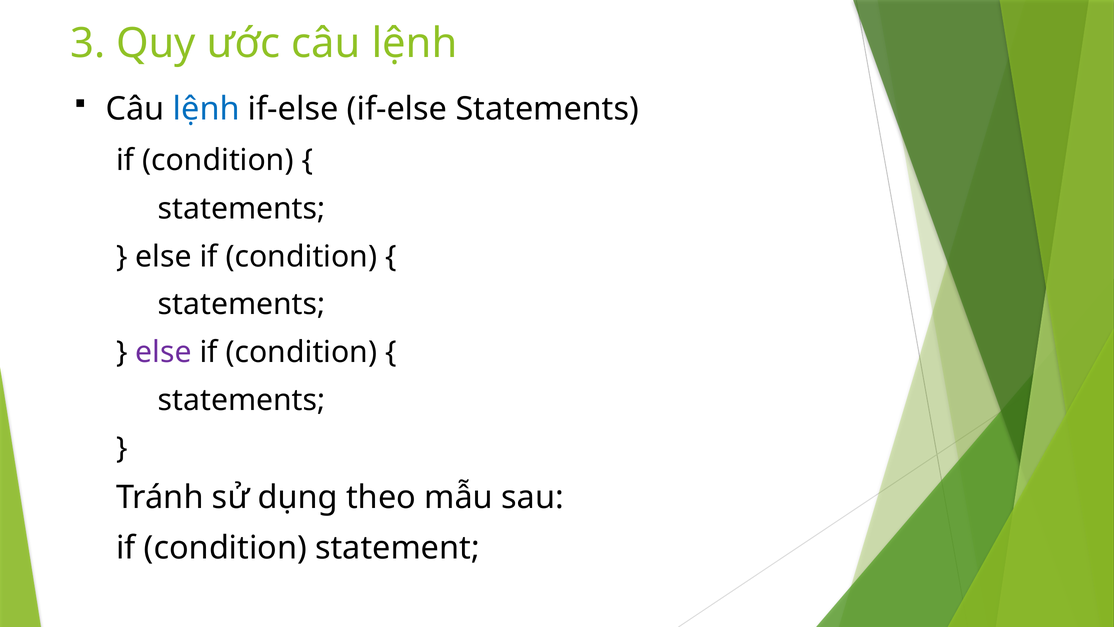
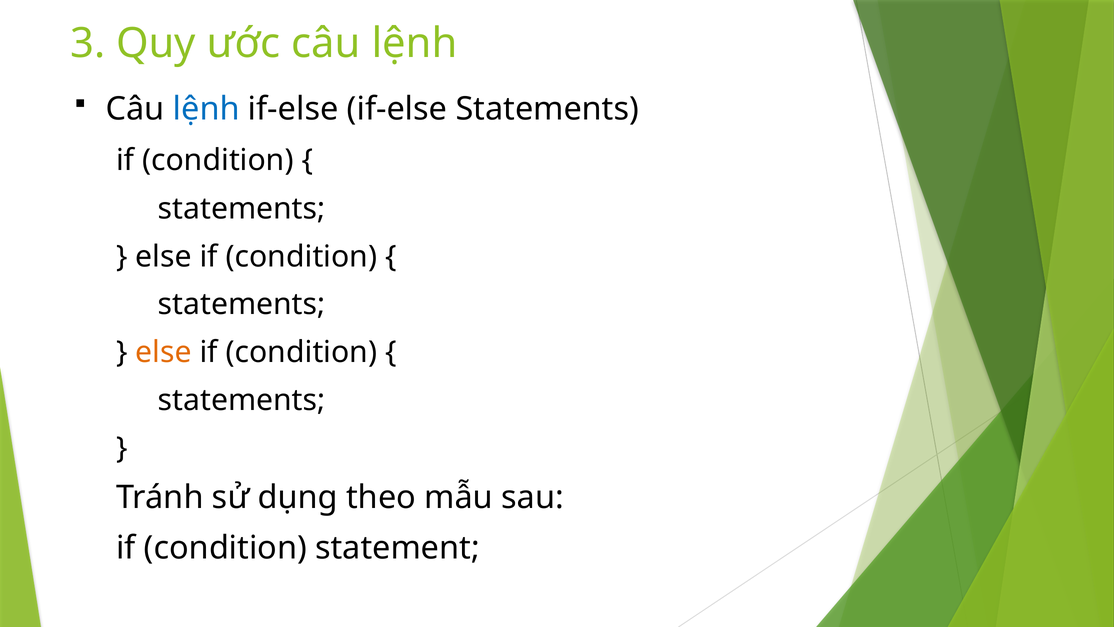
else at (163, 352) colour: purple -> orange
